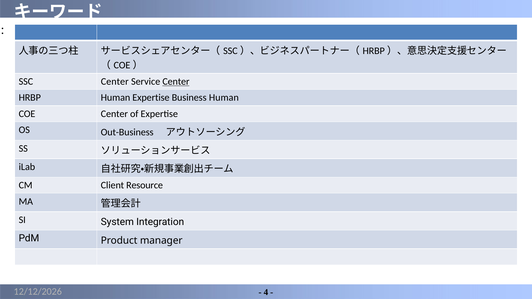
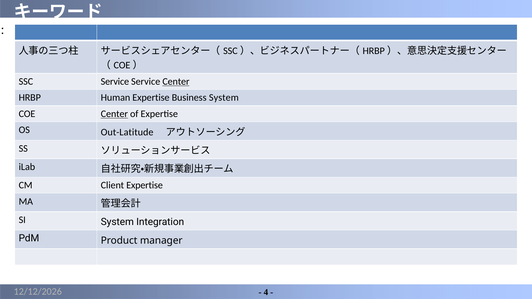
SSC Center: Center -> Service
Business Human: Human -> System
Center at (114, 114) underline: none -> present
Out-Business: Out-Business -> Out-Latitude
Client Resource: Resource -> Expertise
